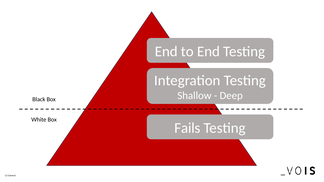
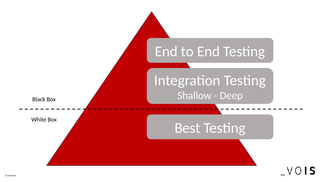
Fails: Fails -> Best
